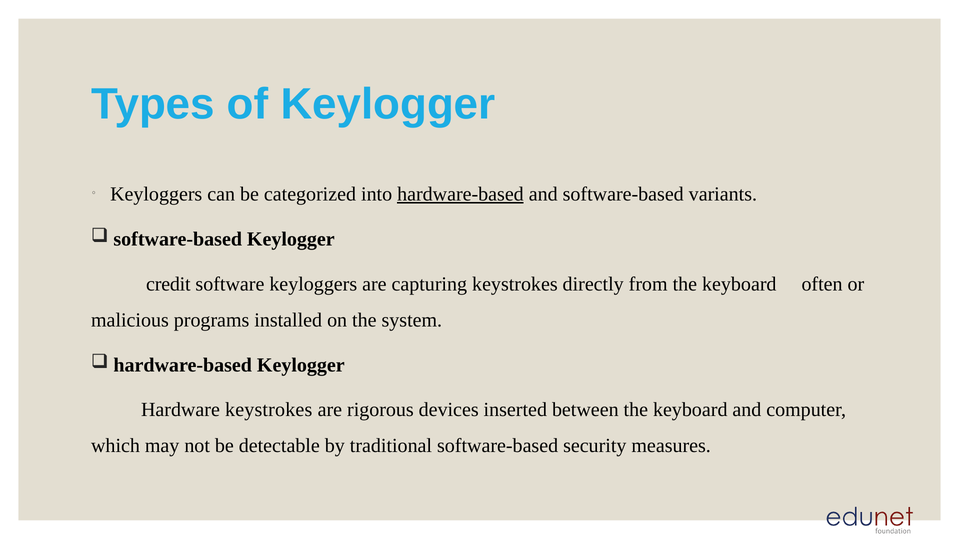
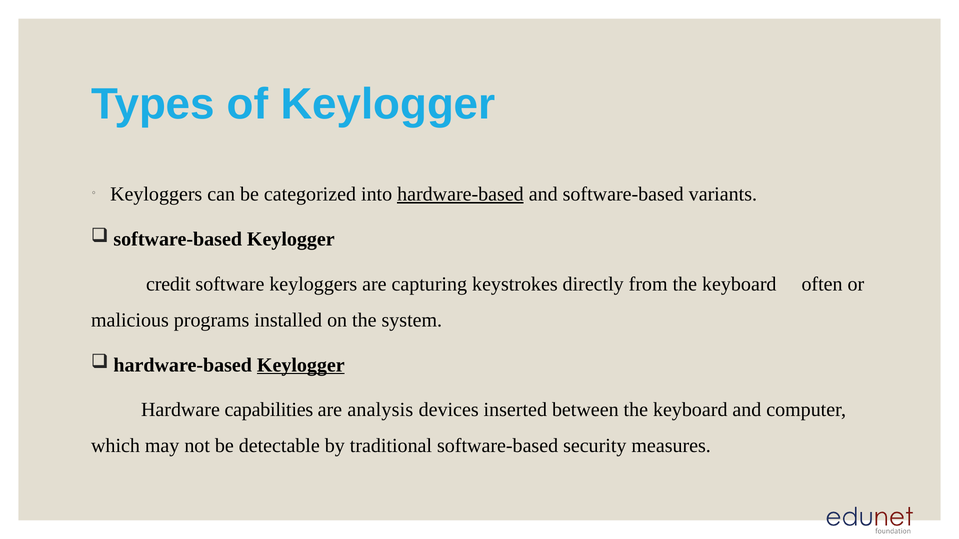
Keylogger at (301, 365) underline: none -> present
Hardware keystrokes: keystrokes -> capabilities
rigorous: rigorous -> analysis
